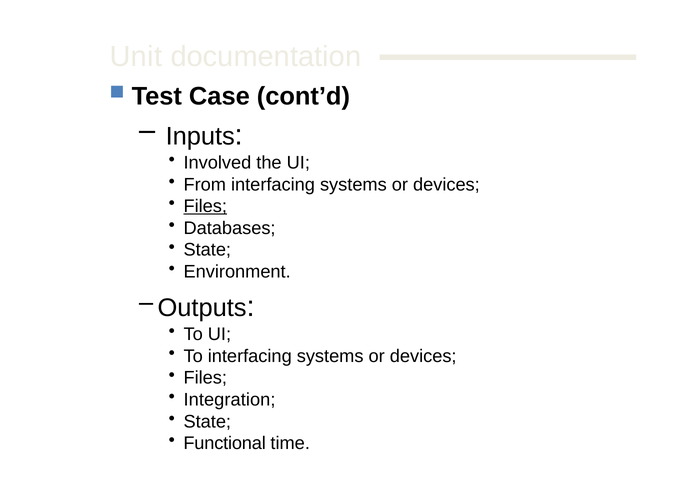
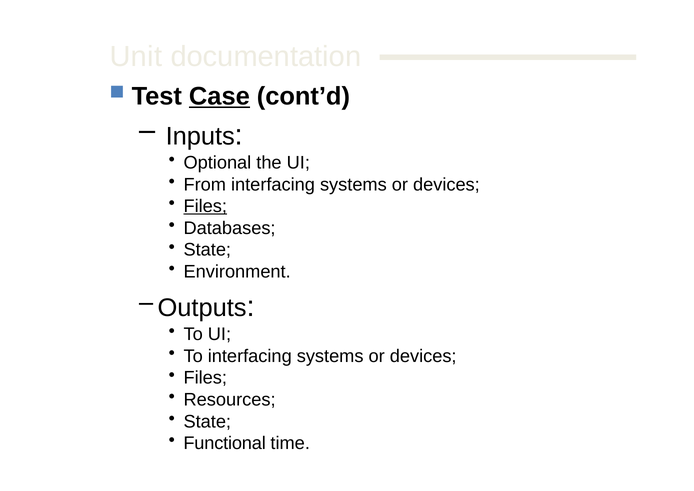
Case underline: none -> present
Involved: Involved -> Optional
Integration: Integration -> Resources
